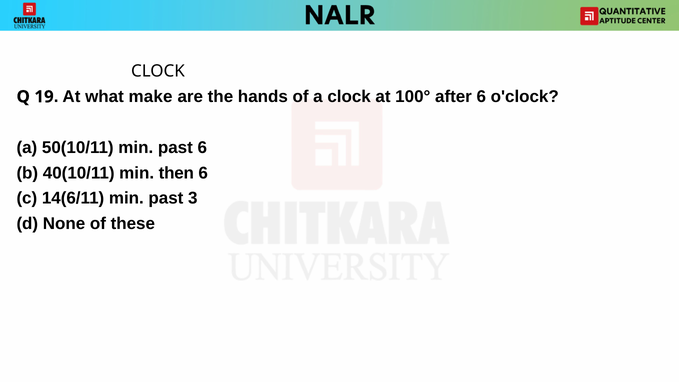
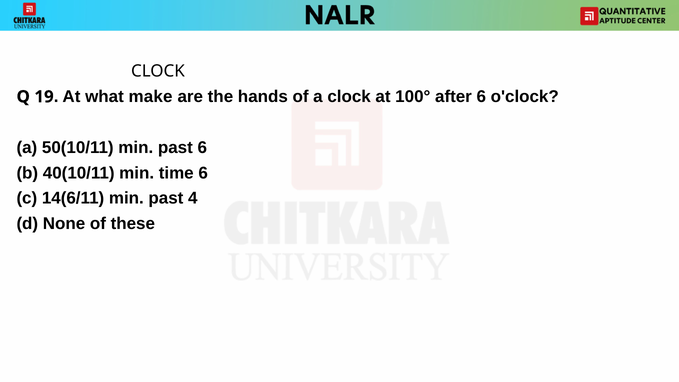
then: then -> time
3: 3 -> 4
